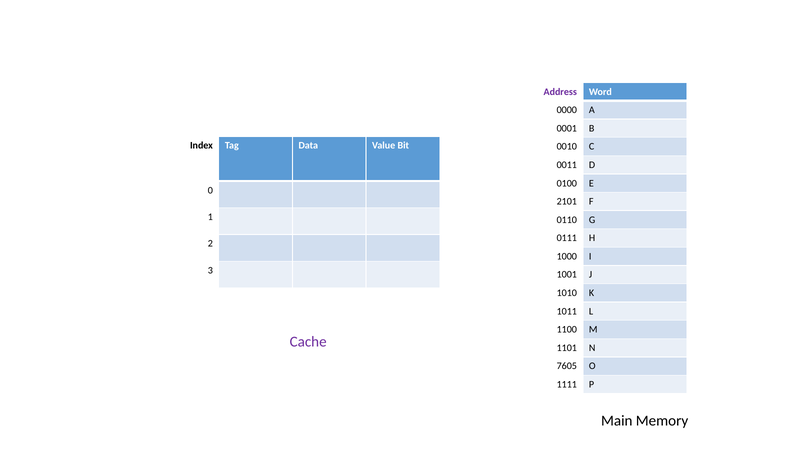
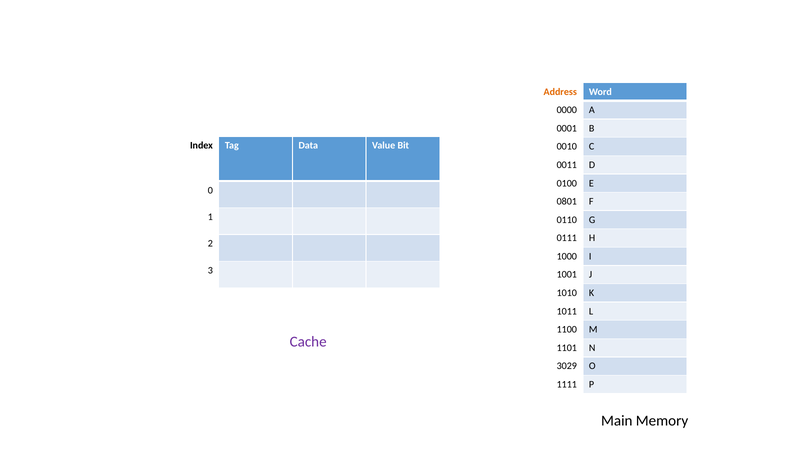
Address colour: purple -> orange
2101: 2101 -> 0801
7605: 7605 -> 3029
